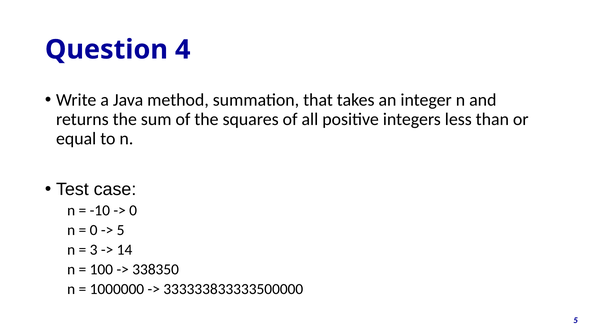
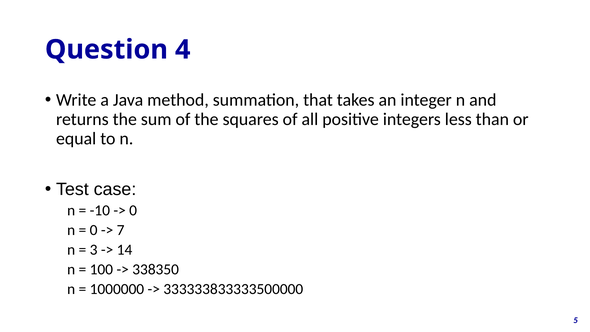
5 at (121, 230): 5 -> 7
